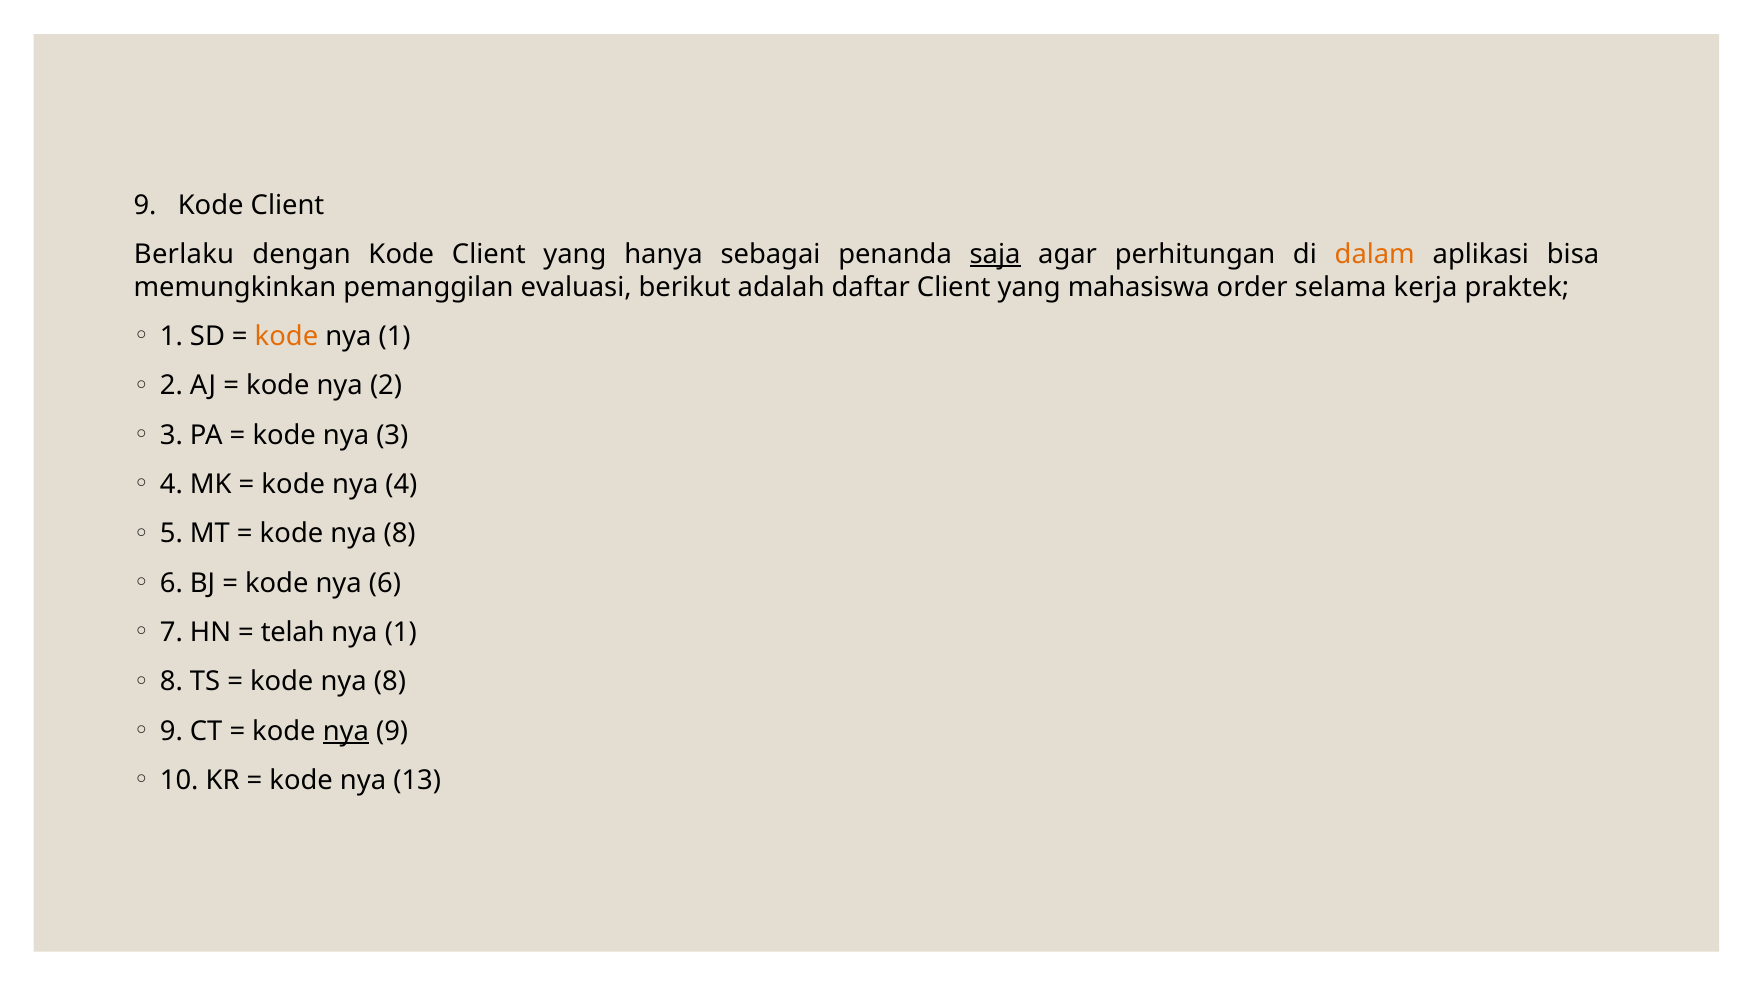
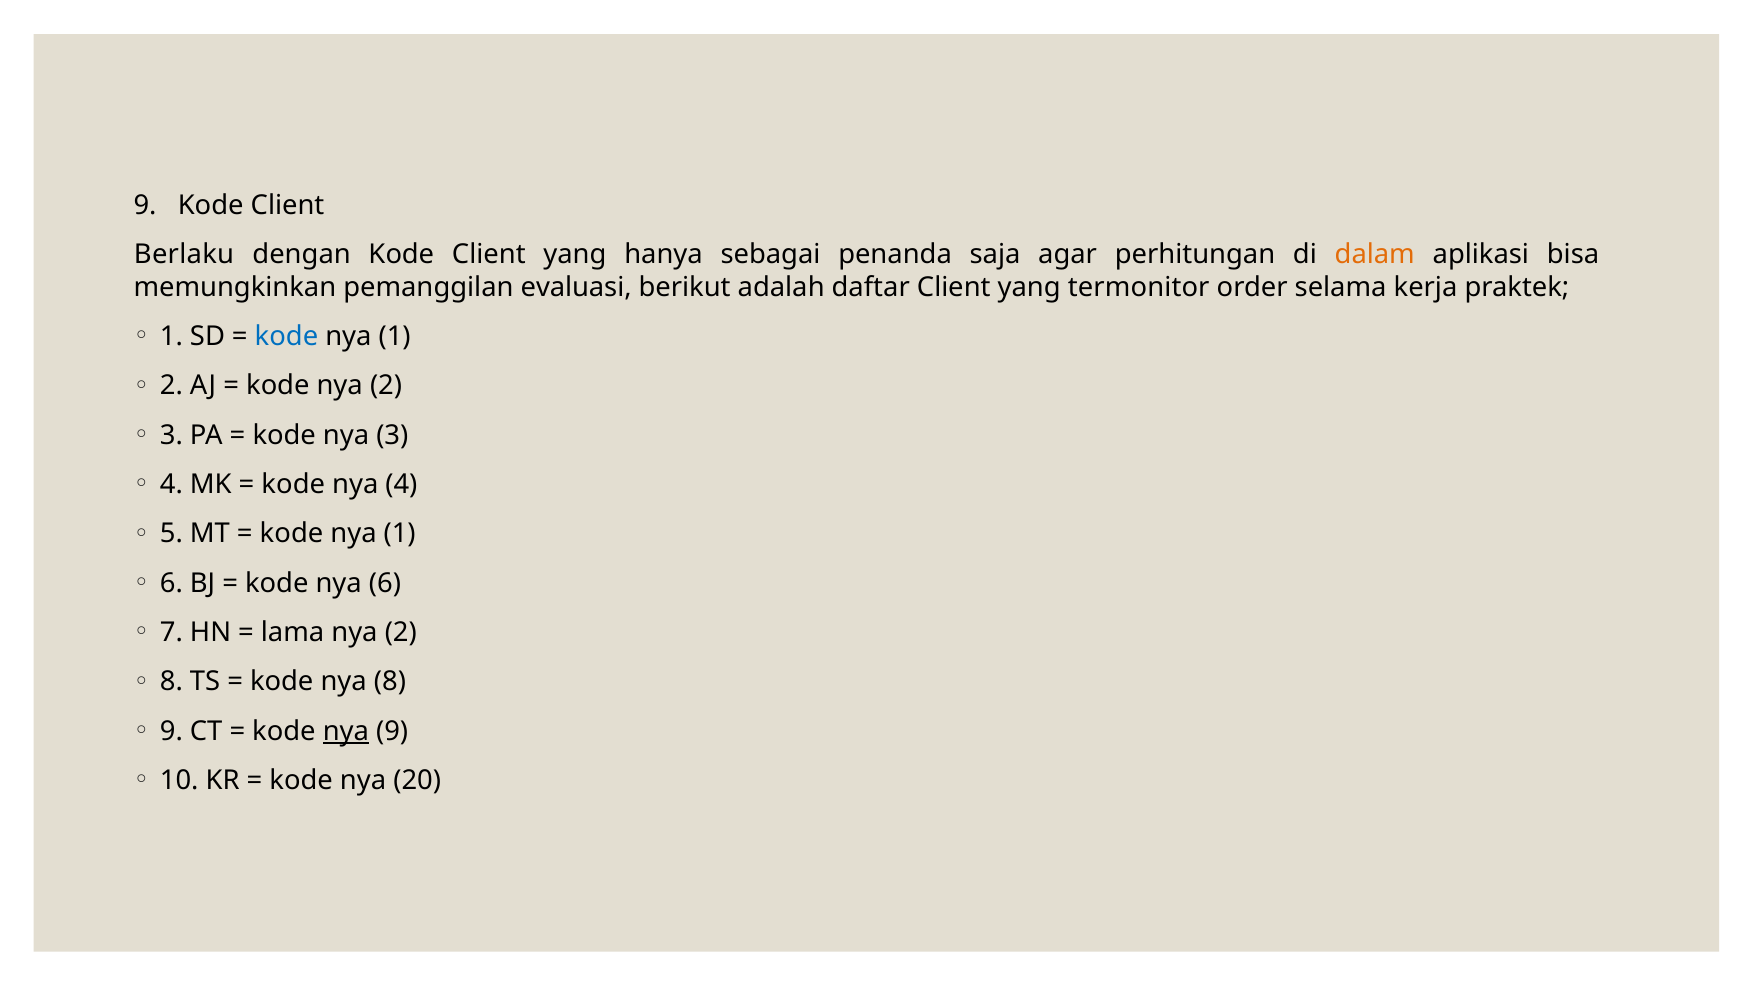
saja underline: present -> none
mahasiswa: mahasiswa -> termonitor
kode at (286, 337) colour: orange -> blue
8 at (400, 534): 8 -> 1
telah: telah -> lama
1 at (401, 633): 1 -> 2
13: 13 -> 20
